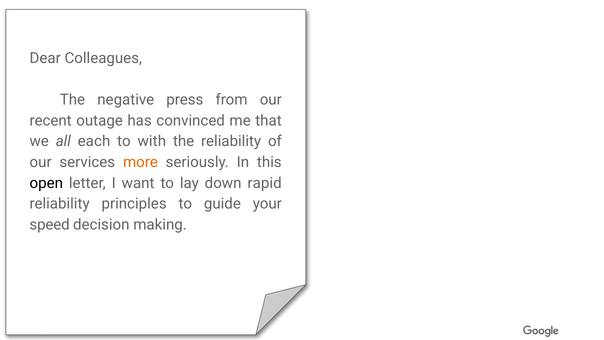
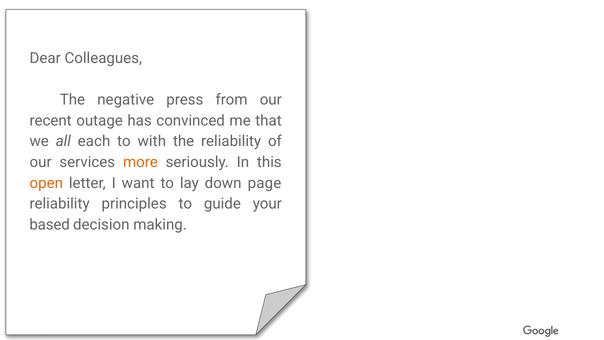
open colour: black -> orange
rapid: rapid -> page
speed: speed -> based
